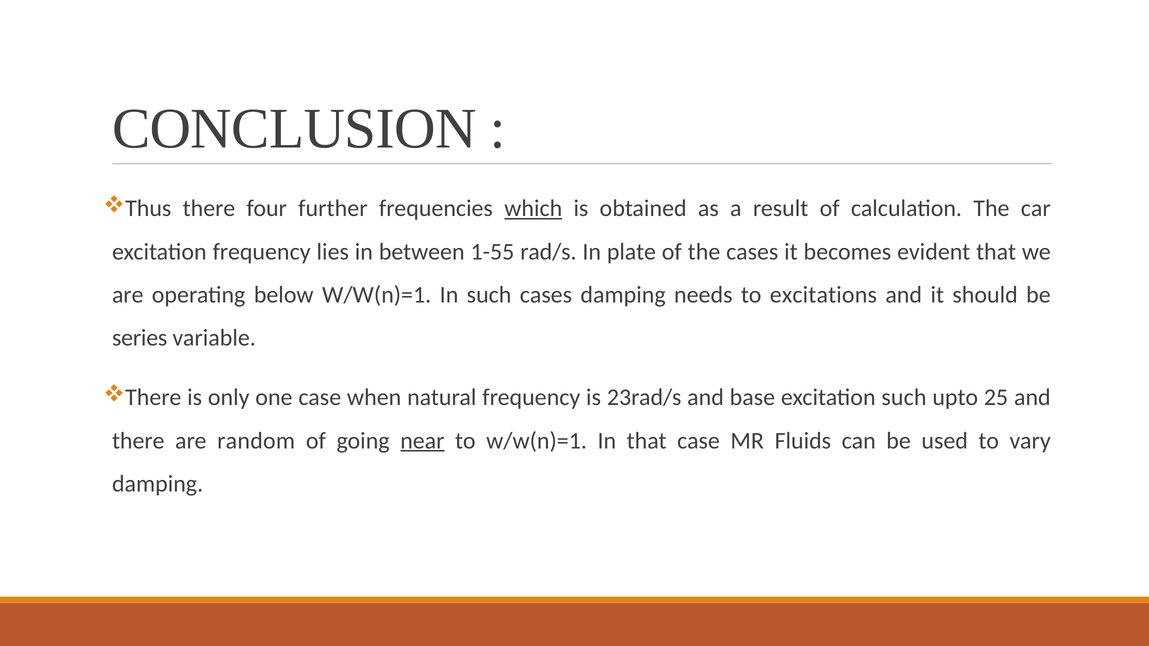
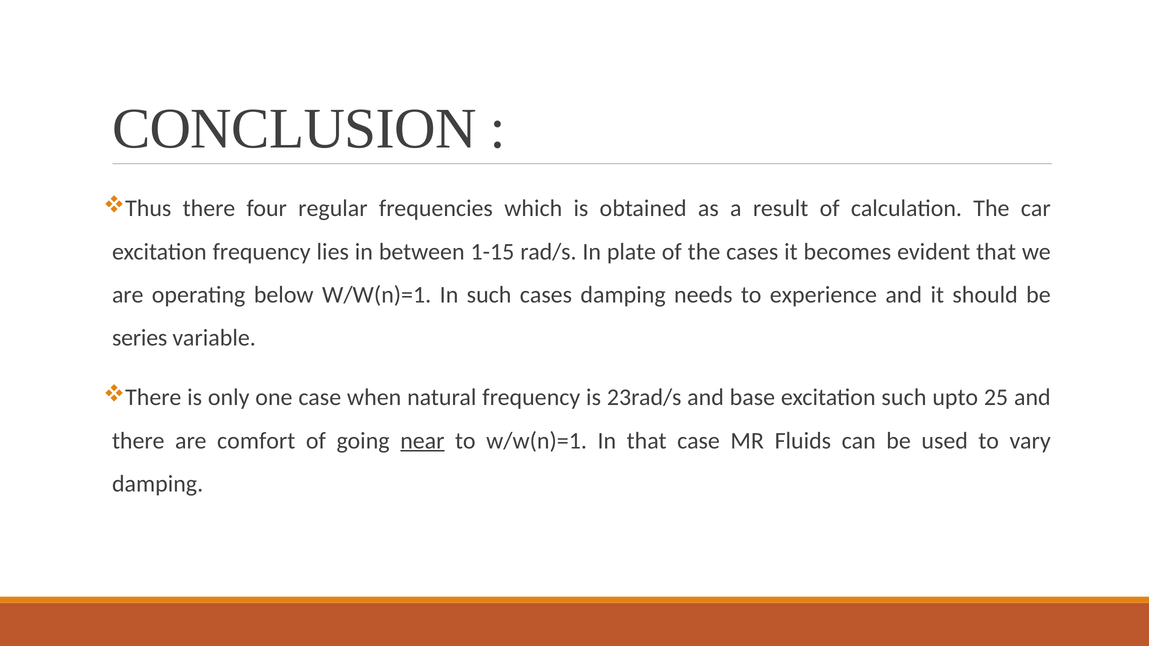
further: further -> regular
which underline: present -> none
1-55: 1-55 -> 1-15
excitations: excitations -> experience
random: random -> comfort
